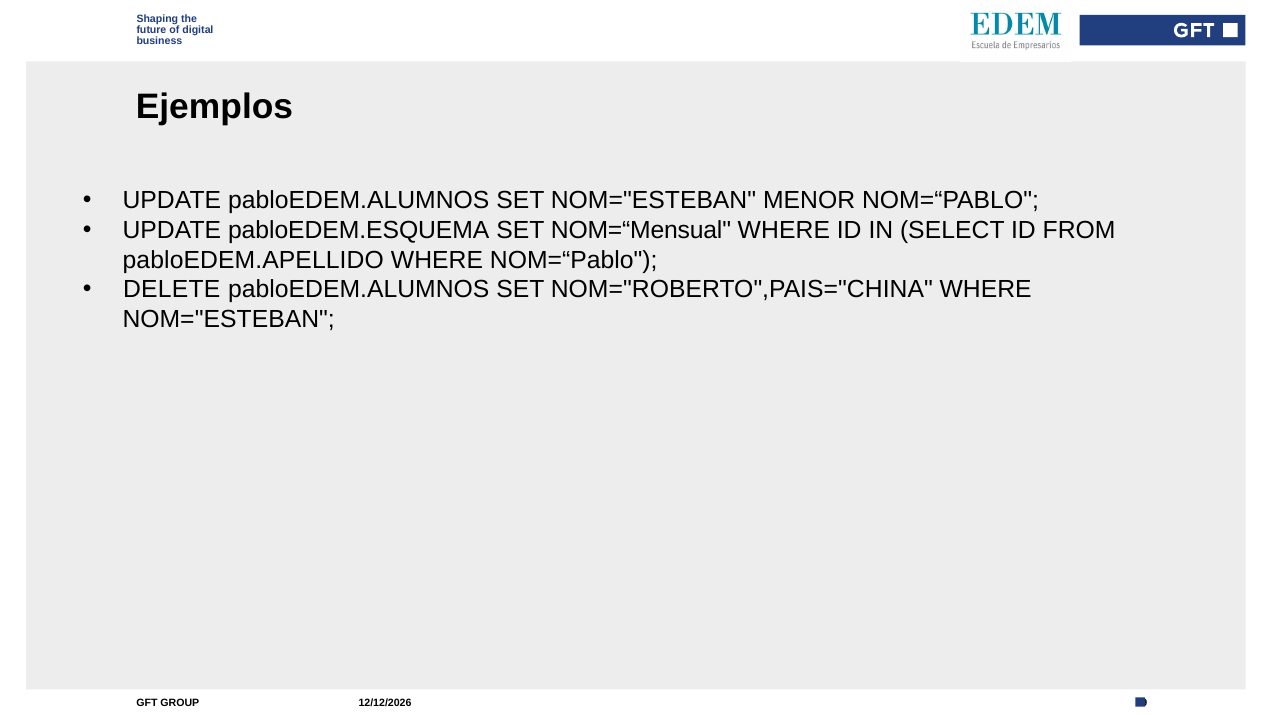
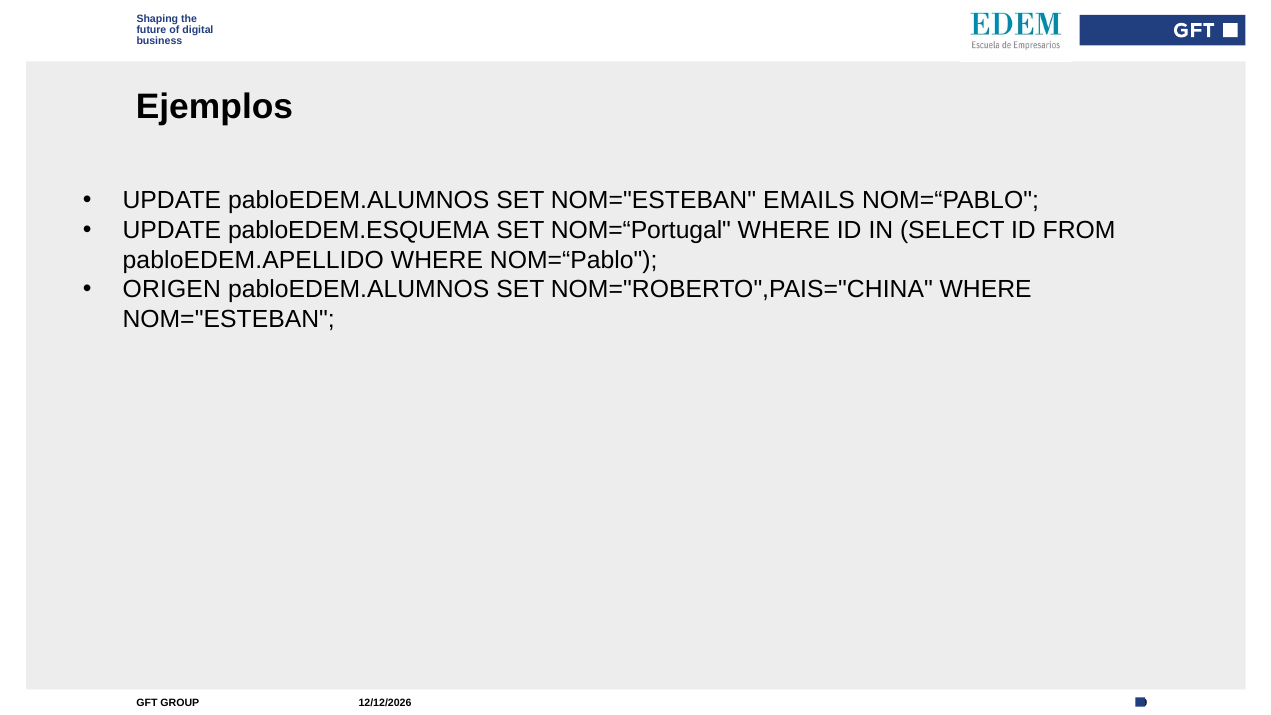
MENOR: MENOR -> EMAILS
NOM=“Mensual: NOM=“Mensual -> NOM=“Portugal
DELETE: DELETE -> ORIGEN
